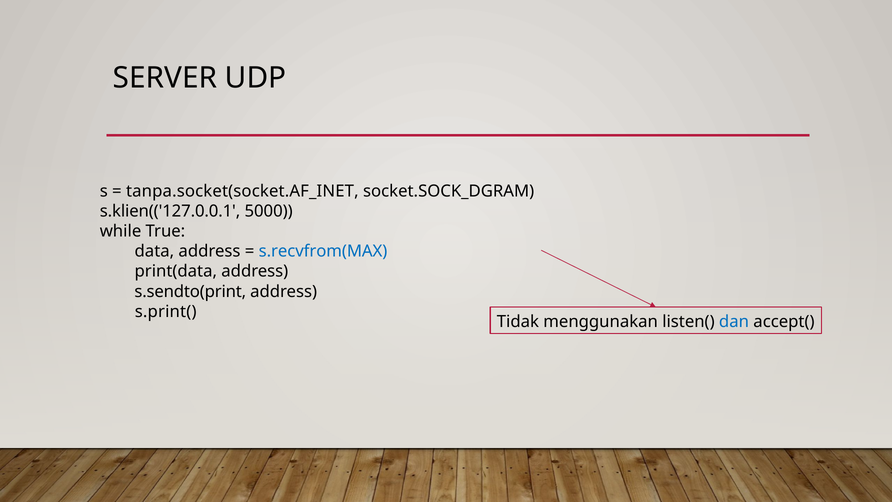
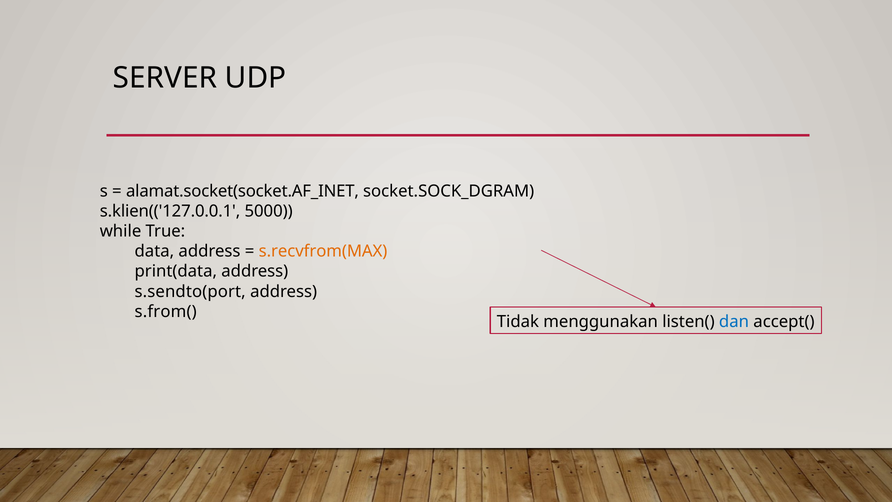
tanpa.socket(socket.AF_INET: tanpa.socket(socket.AF_INET -> alamat.socket(socket.AF_INET
s.recvfrom(MAX colour: blue -> orange
s.sendto(print: s.sendto(print -> s.sendto(port
s.print(: s.print( -> s.from(
